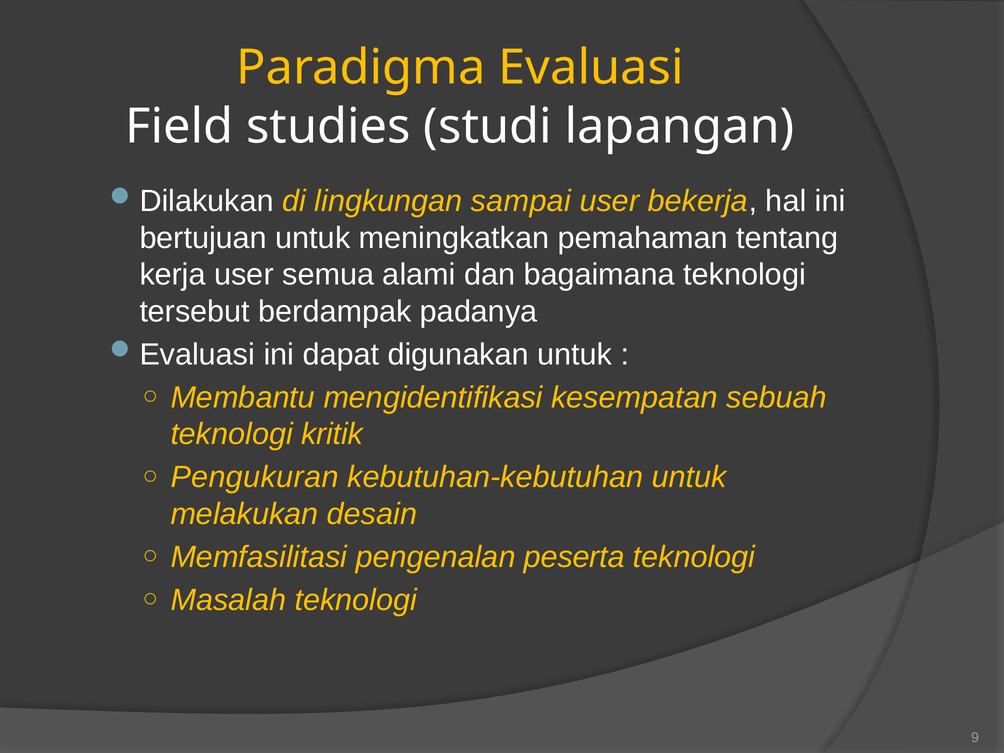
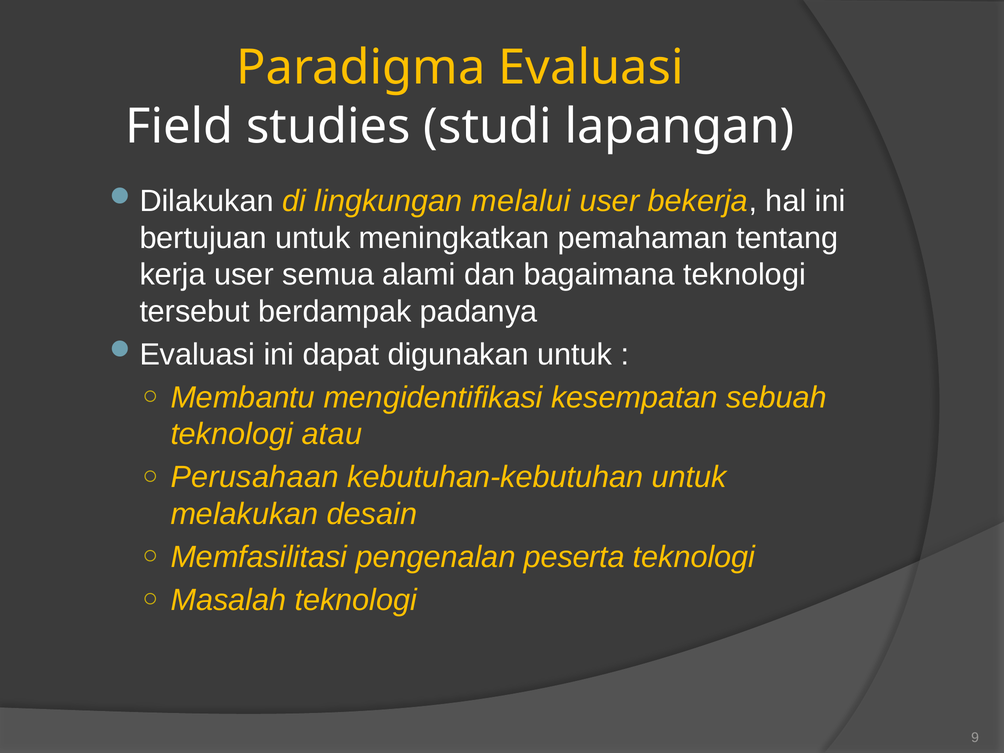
sampai: sampai -> melalui
kritik: kritik -> atau
Pengukuran: Pengukuran -> Perusahaan
